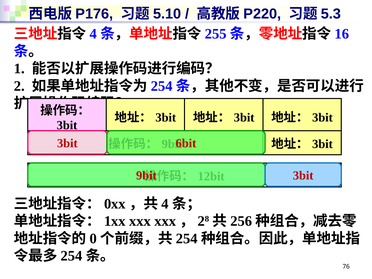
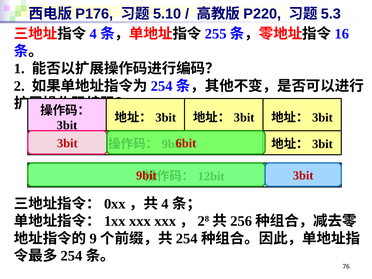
0: 0 -> 9
